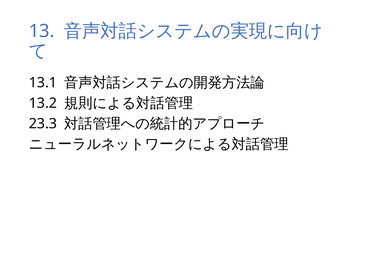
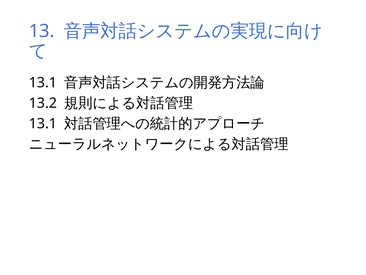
23.3 at (43, 123): 23.3 -> 13.1
